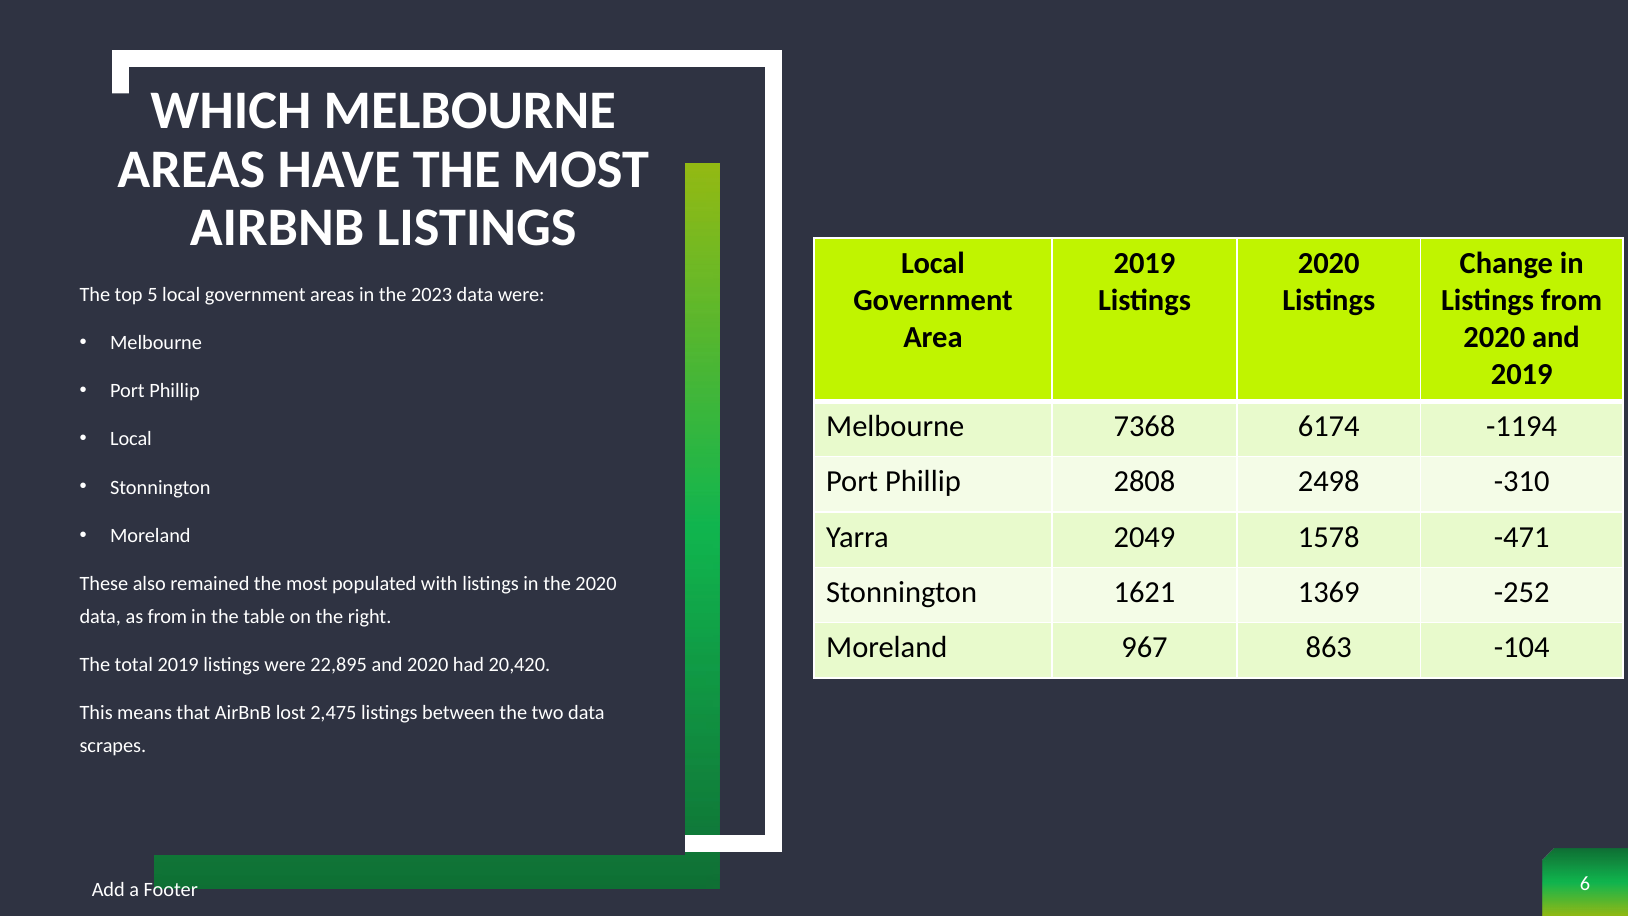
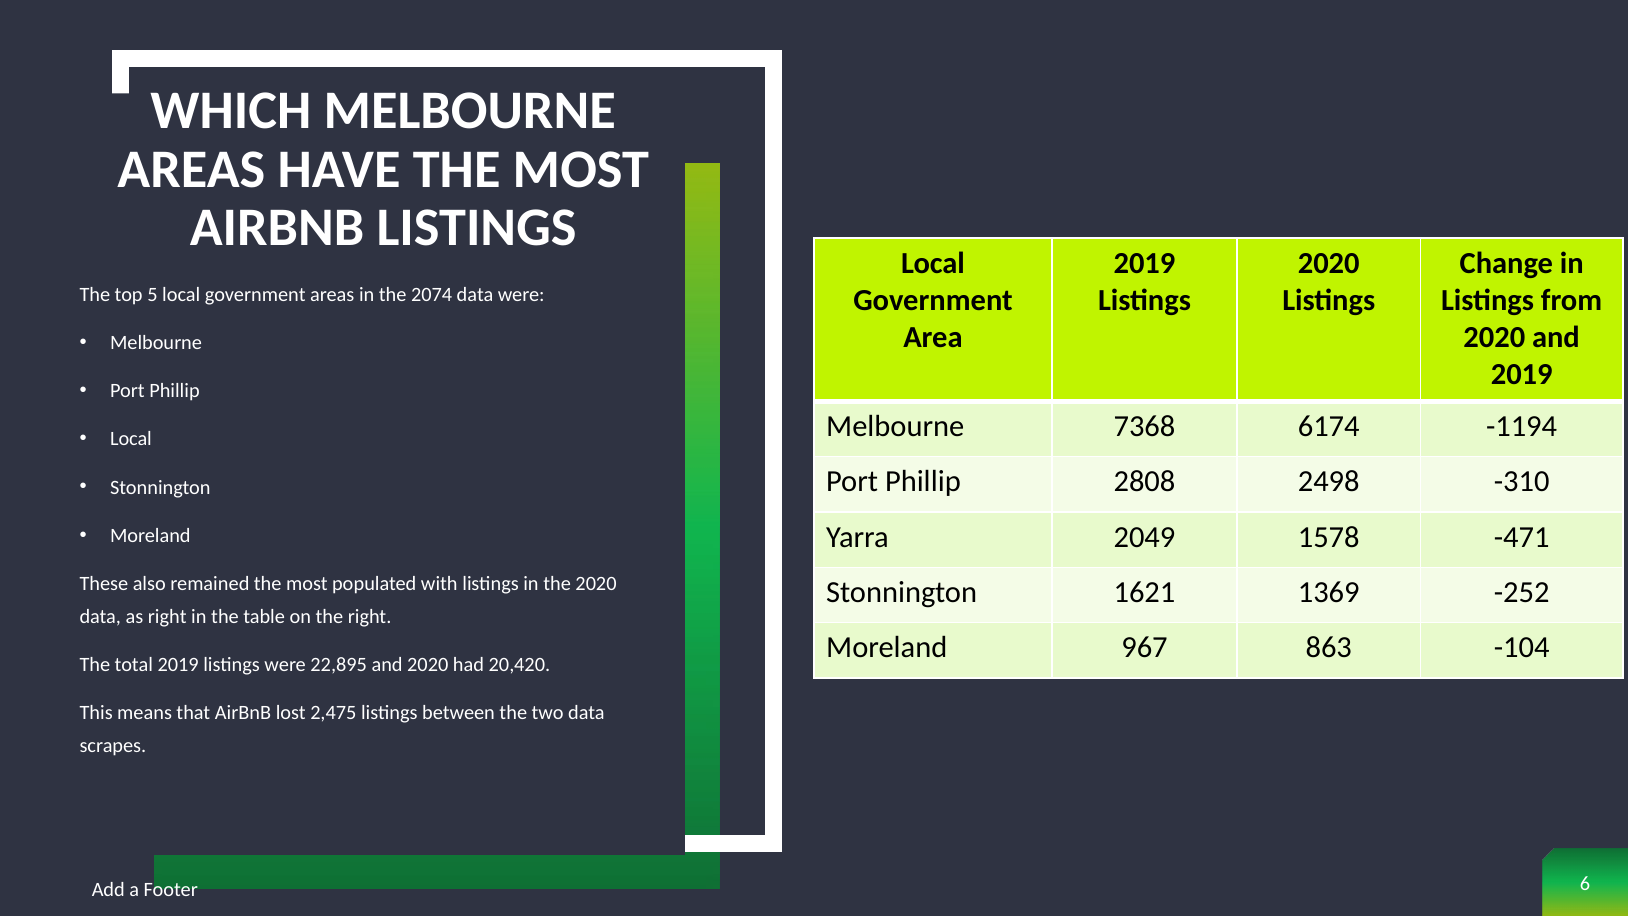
2023: 2023 -> 2074
as from: from -> right
